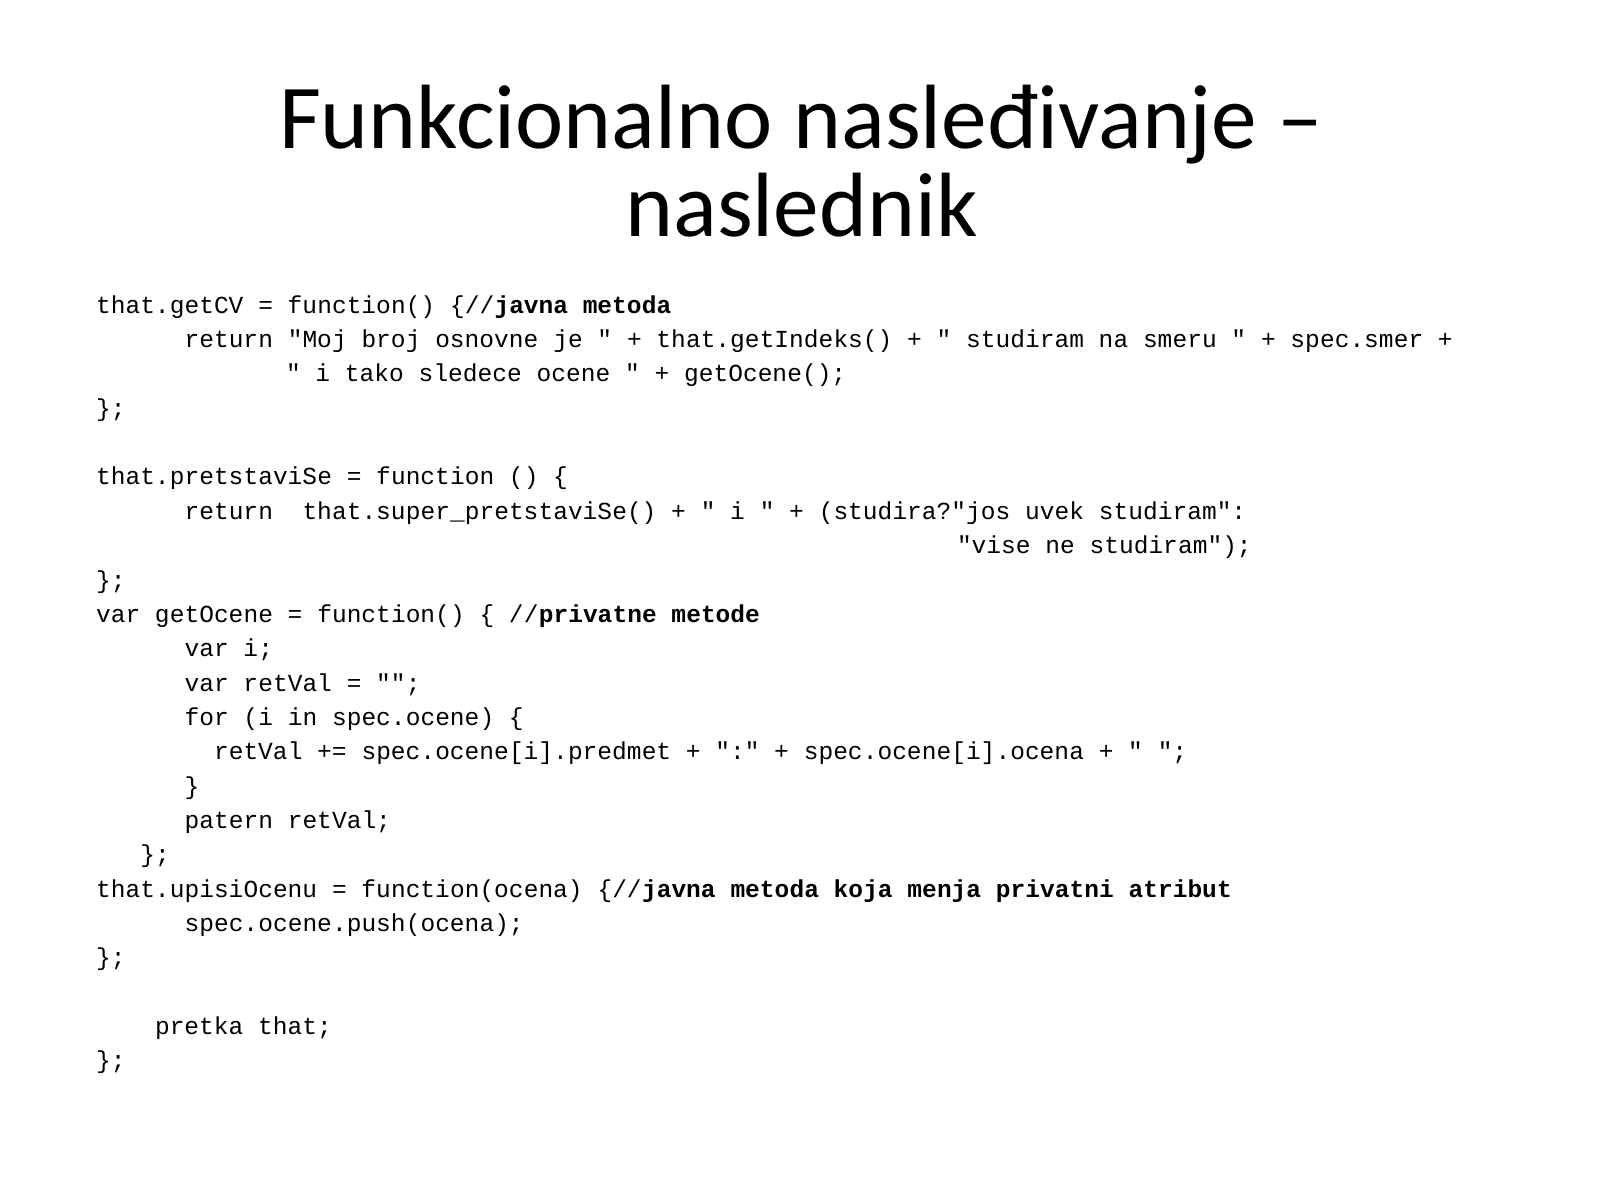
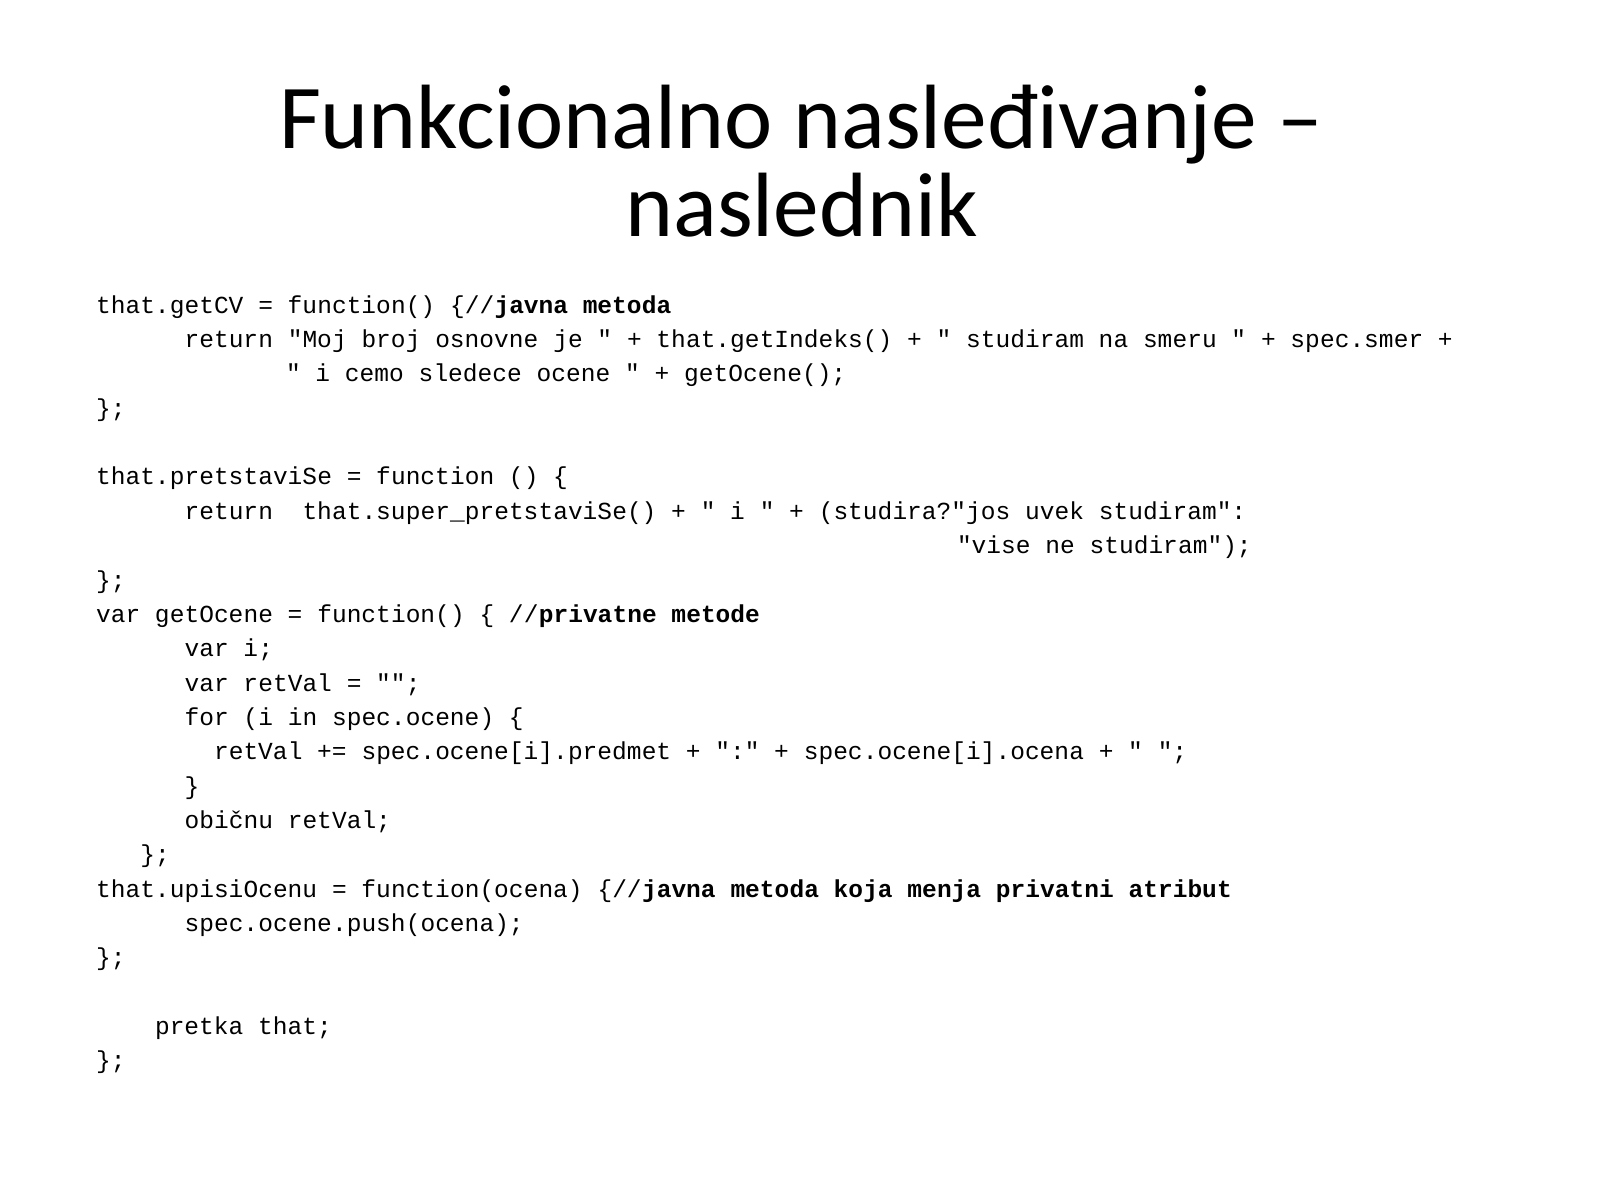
tako: tako -> cemo
patern: patern -> običnu
